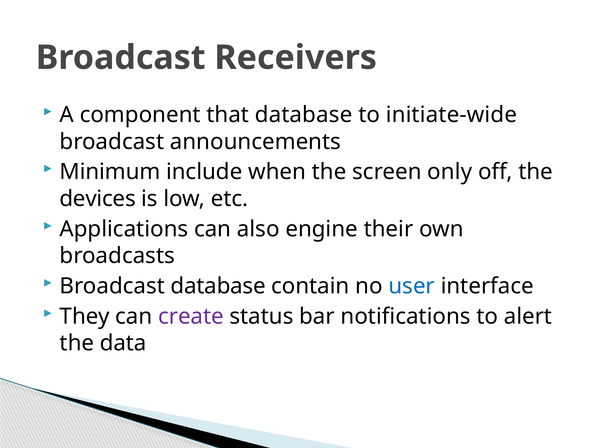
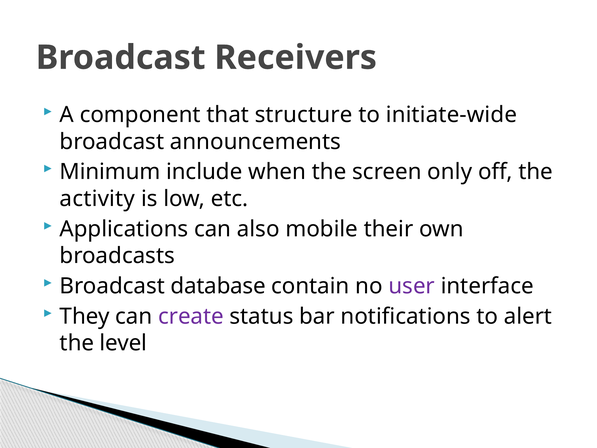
that database: database -> structure
devices: devices -> activity
engine: engine -> mobile
user colour: blue -> purple
data: data -> level
